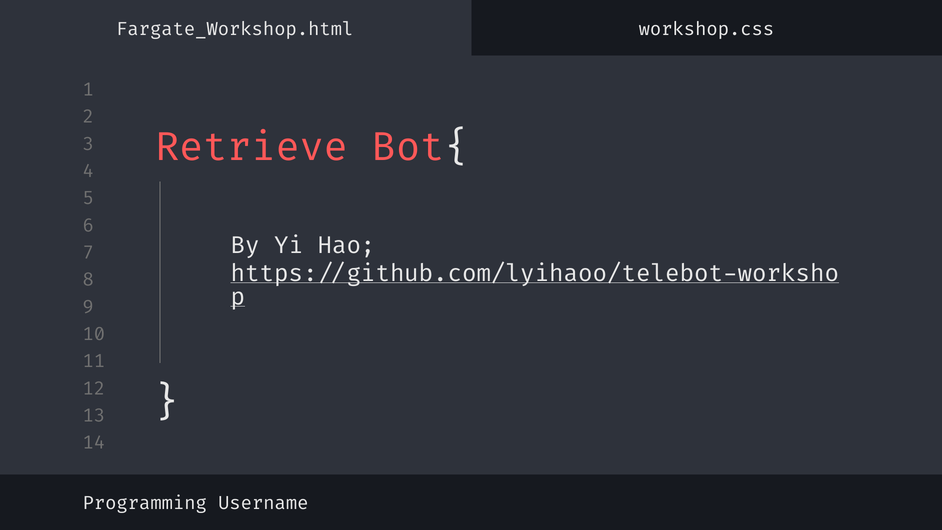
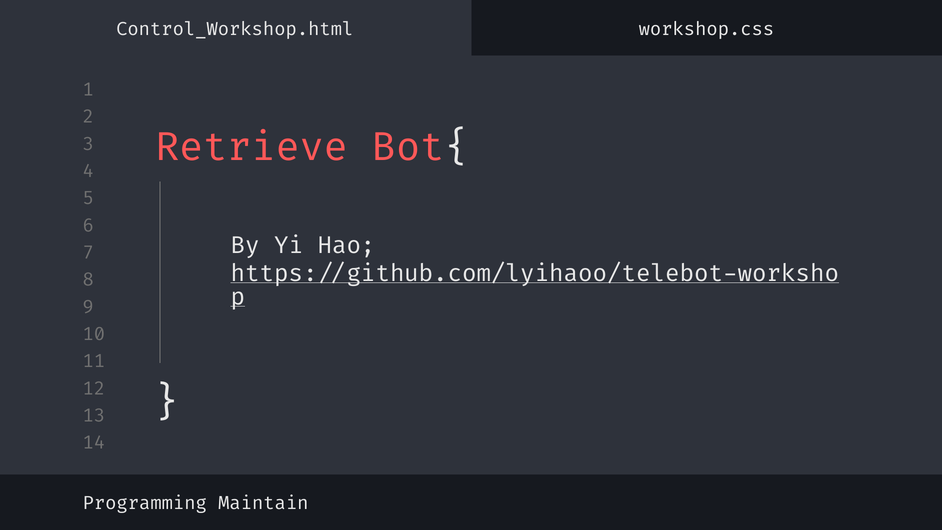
Fargate_Workshop.html: Fargate_Workshop.html -> Control_Workshop.html
Username: Username -> Maintain
